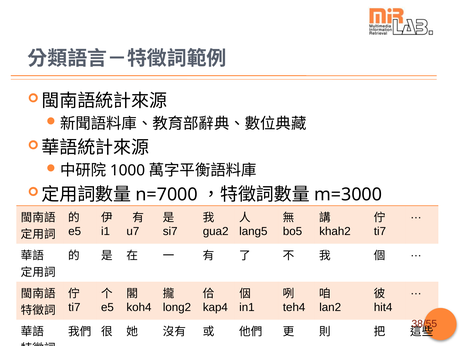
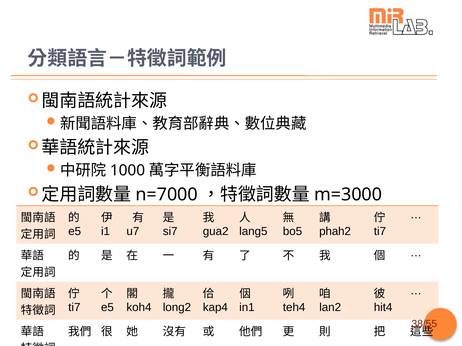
khah2: khah2 -> phah2
